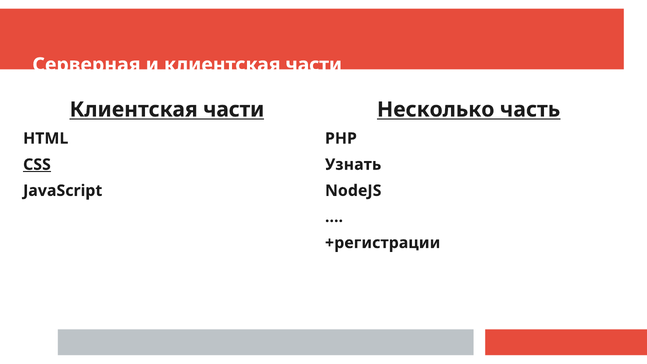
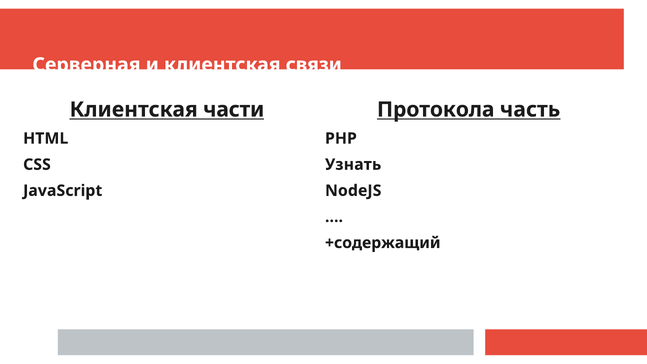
и клиентская части: части -> связи
Несколько: Несколько -> Протокола
CSS underline: present -> none
+регистрации: +регистрации -> +содержащий
